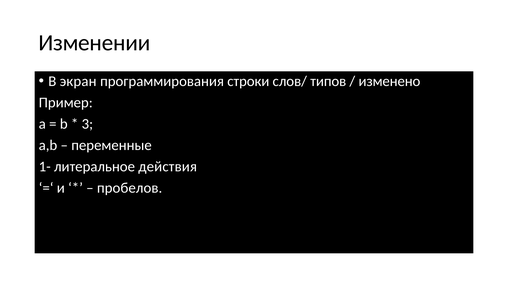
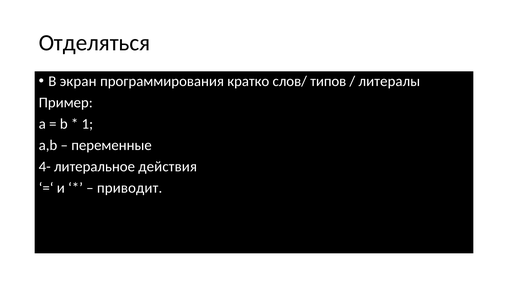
Изменении: Изменении -> Отделяться
строки: строки -> кратко
изменено: изменено -> литералы
3: 3 -> 1
1-: 1- -> 4-
пробелов: пробелов -> приводит
